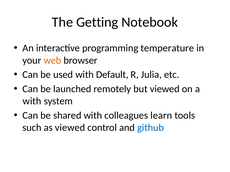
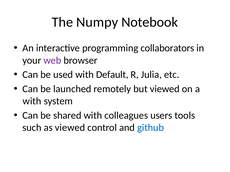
Getting: Getting -> Numpy
temperature: temperature -> collaborators
web colour: orange -> purple
learn: learn -> users
